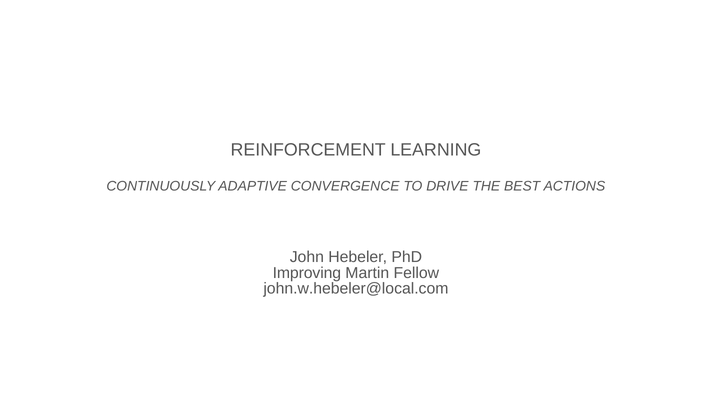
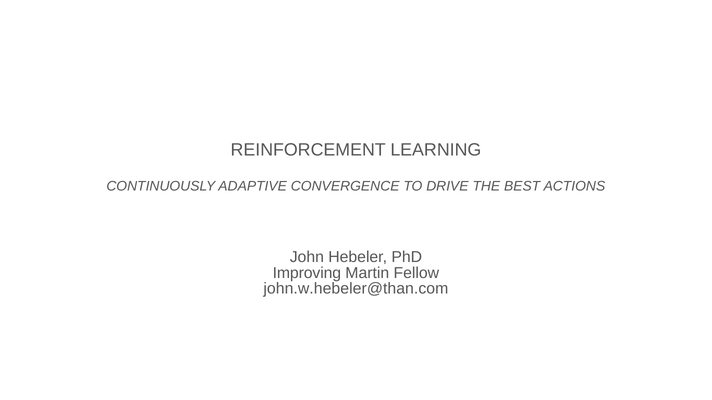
john.w.hebeler@local.com: john.w.hebeler@local.com -> john.w.hebeler@than.com
